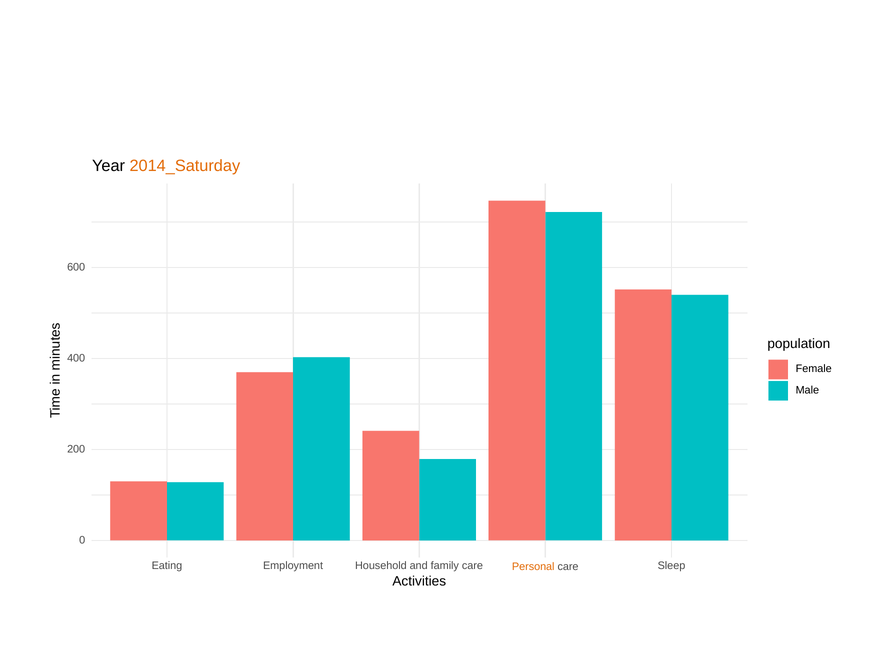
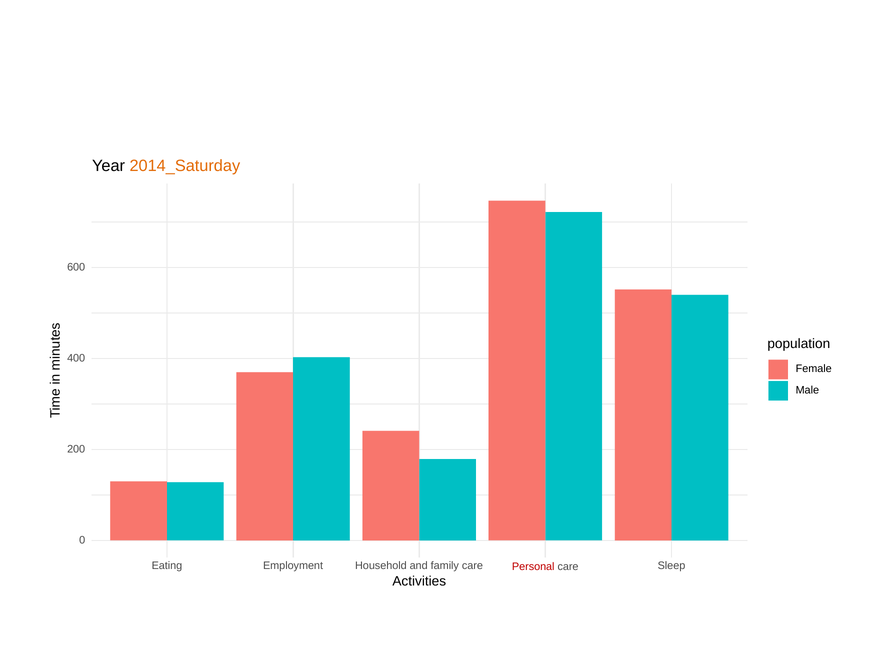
Personal colour: orange -> red
